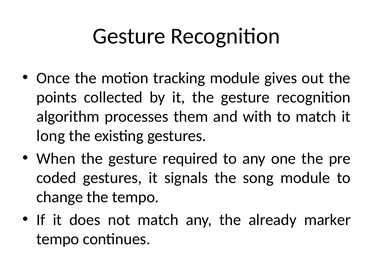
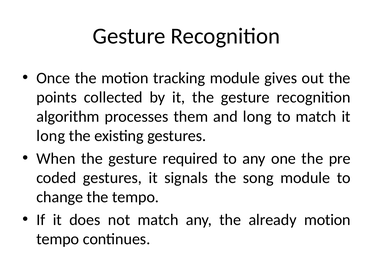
and with: with -> long
already marker: marker -> motion
